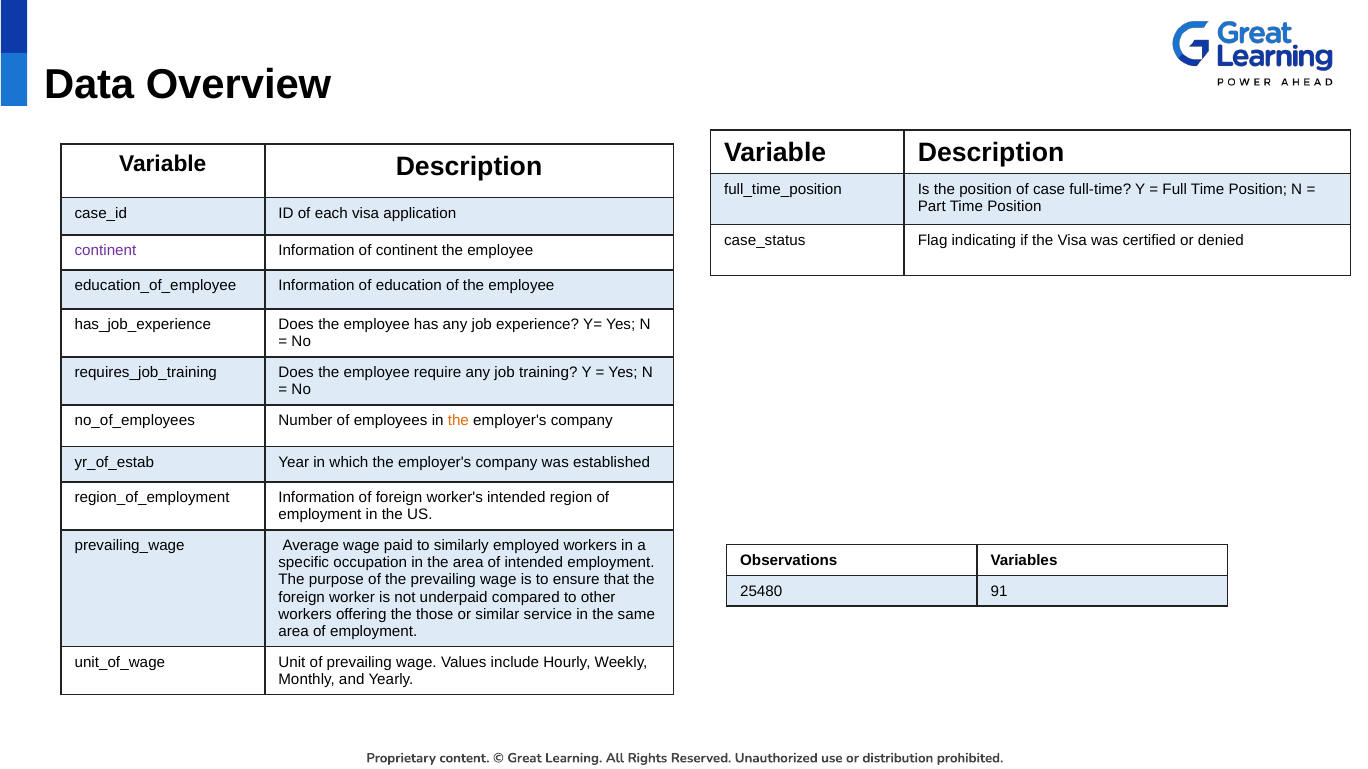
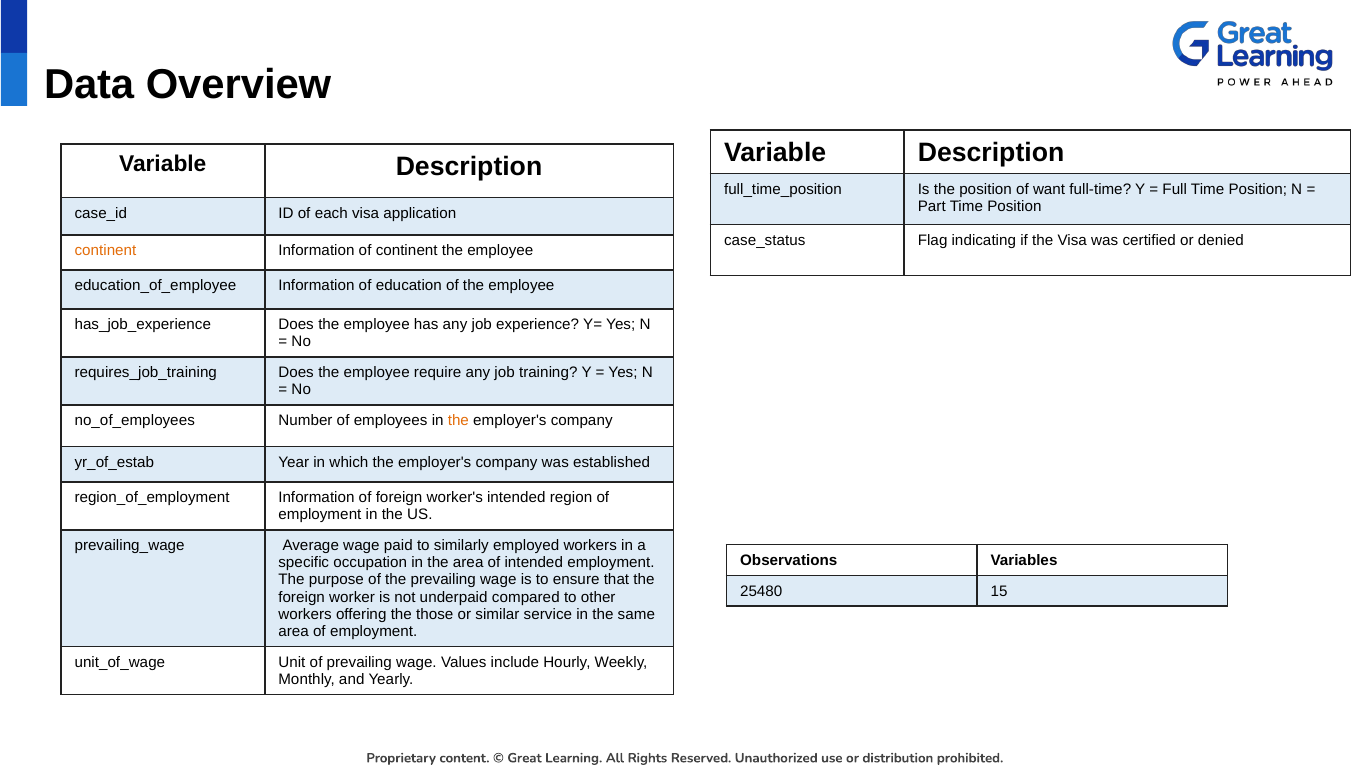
case: case -> want
continent at (105, 251) colour: purple -> orange
91: 91 -> 15
